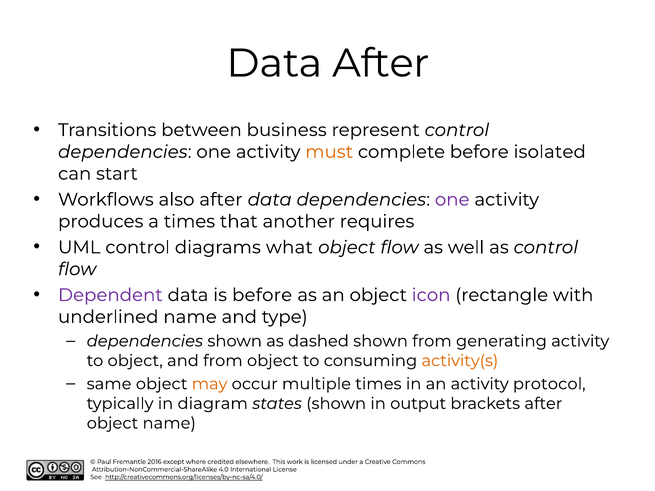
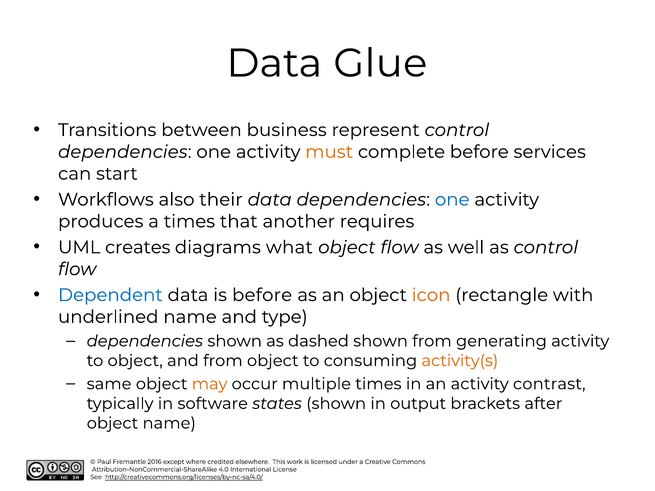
Data After: After -> Glue
isolated: isolated -> services
also after: after -> their
one at (452, 200) colour: purple -> blue
UML control: control -> creates
Dependent colour: purple -> blue
icon colour: purple -> orange
protocol: protocol -> contrast
diagram: diagram -> software
